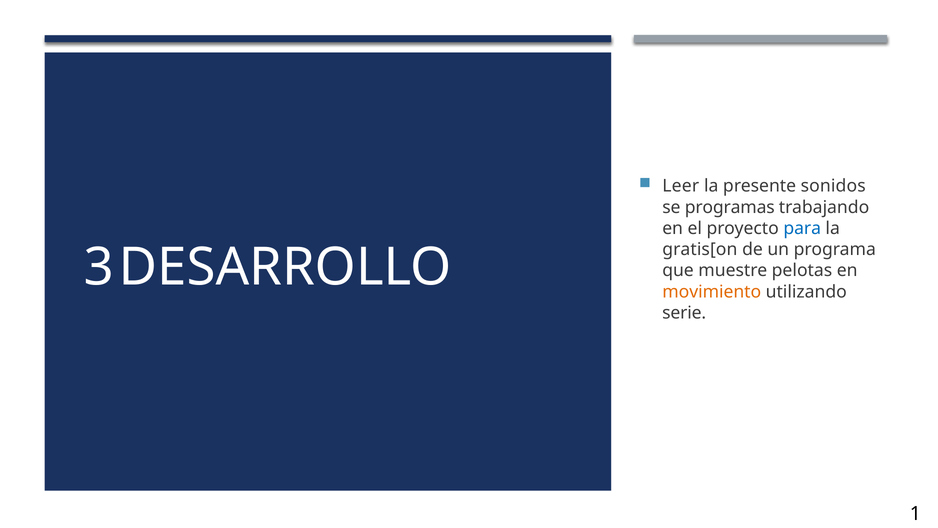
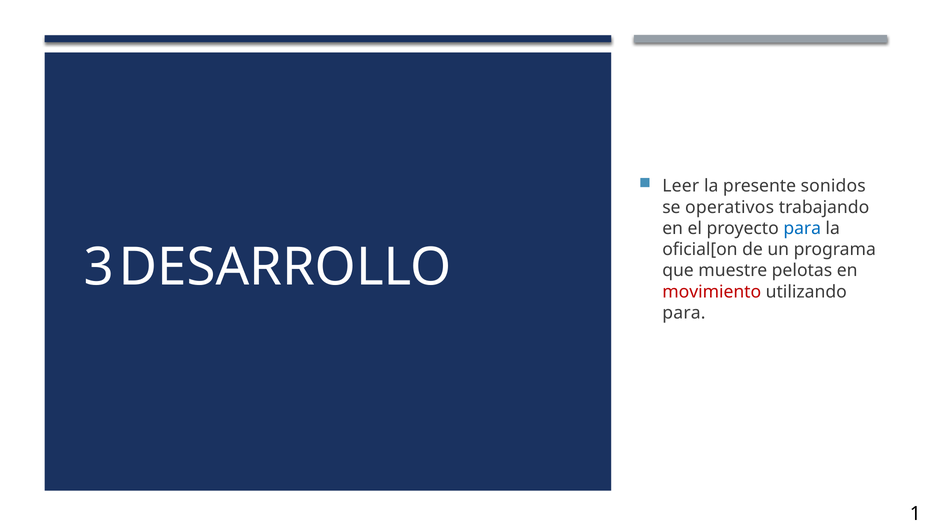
programas: programas -> operativos
gratis[on: gratis[on -> oficial[on
movimiento colour: orange -> red
serie at (684, 313): serie -> para
